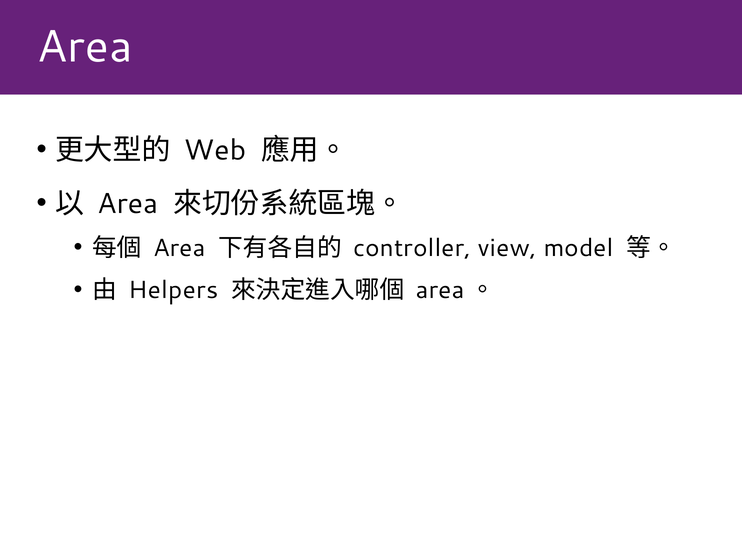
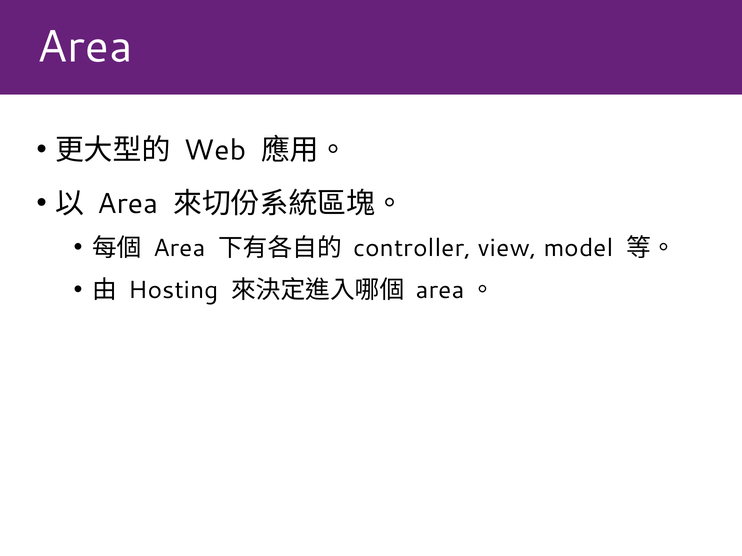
Helpers: Helpers -> Hosting
